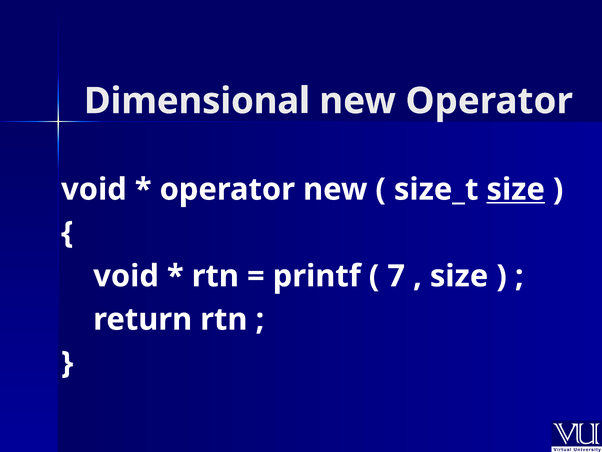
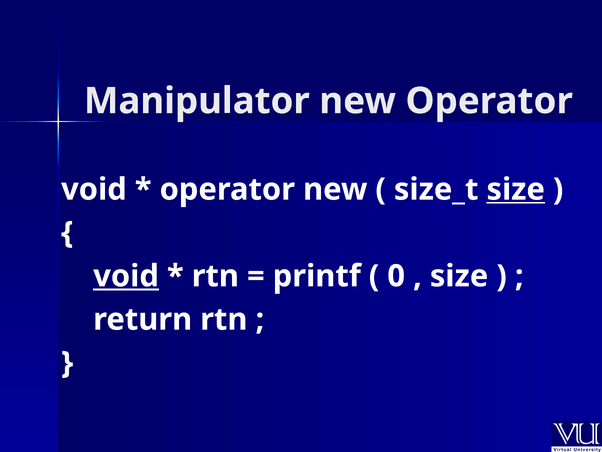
Dimensional: Dimensional -> Manipulator
void at (126, 276) underline: none -> present
7: 7 -> 0
